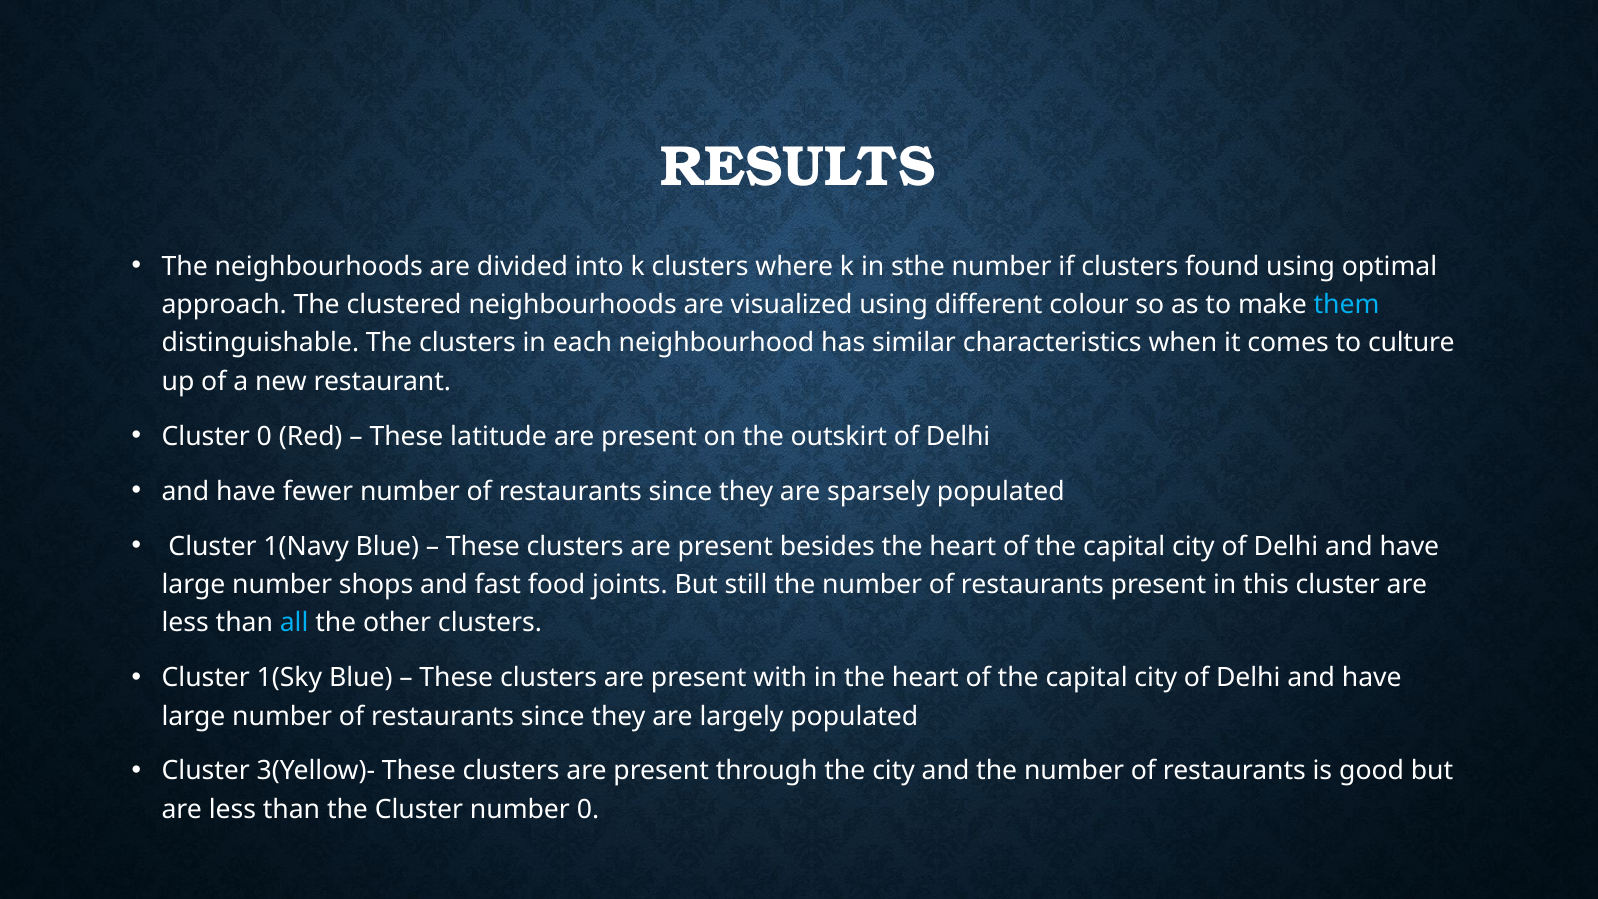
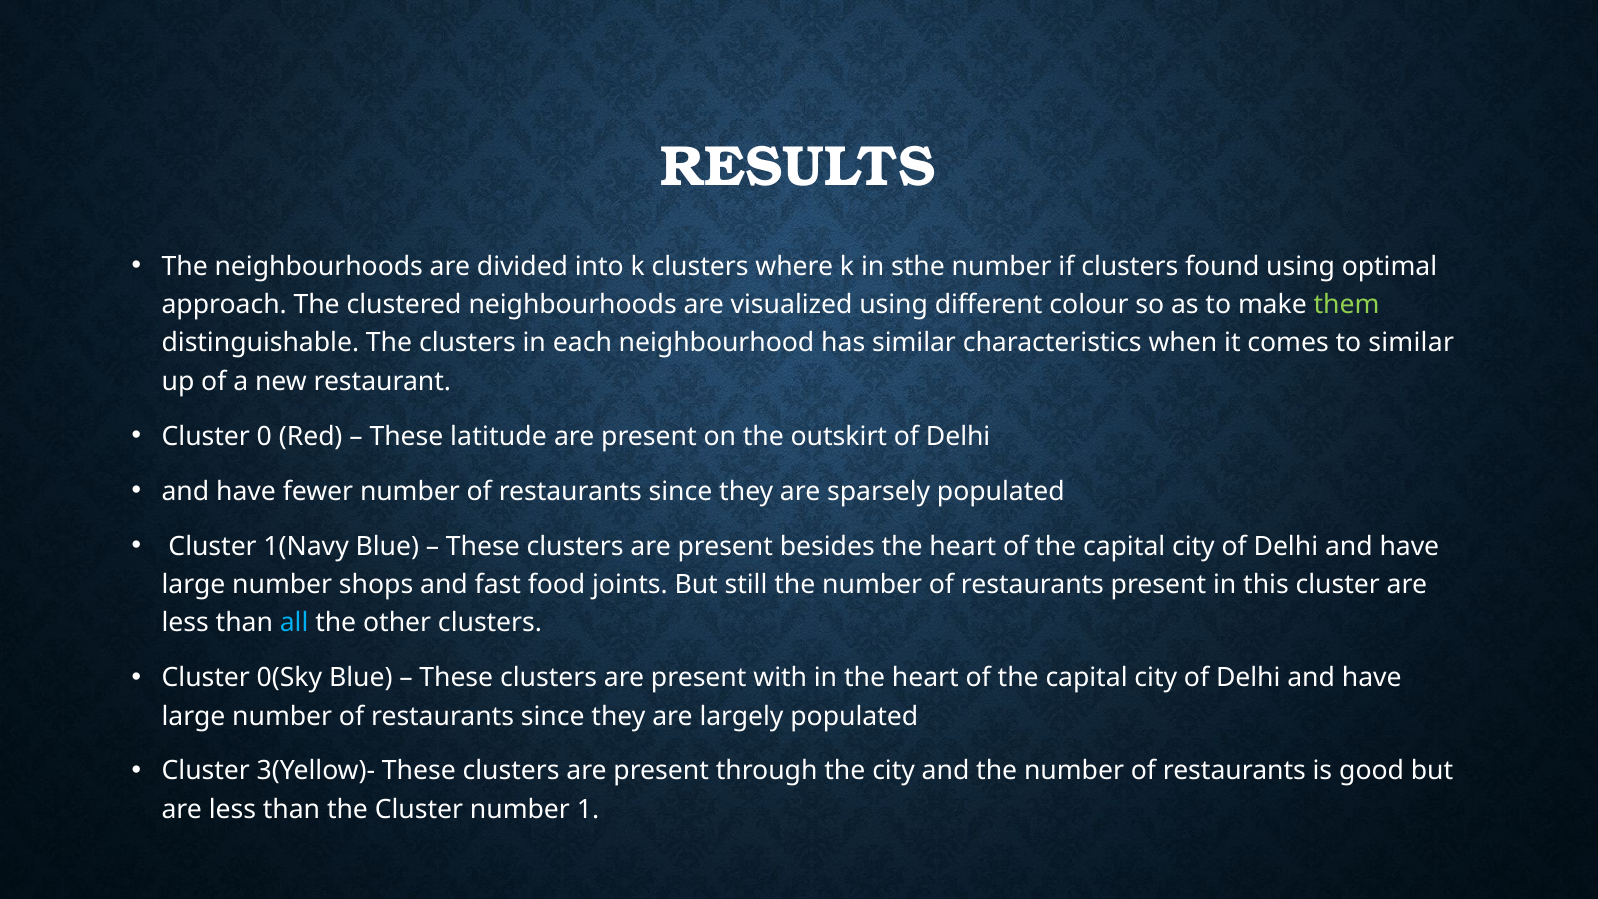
them colour: light blue -> light green
to culture: culture -> similar
1(Sky: 1(Sky -> 0(Sky
number 0: 0 -> 1
